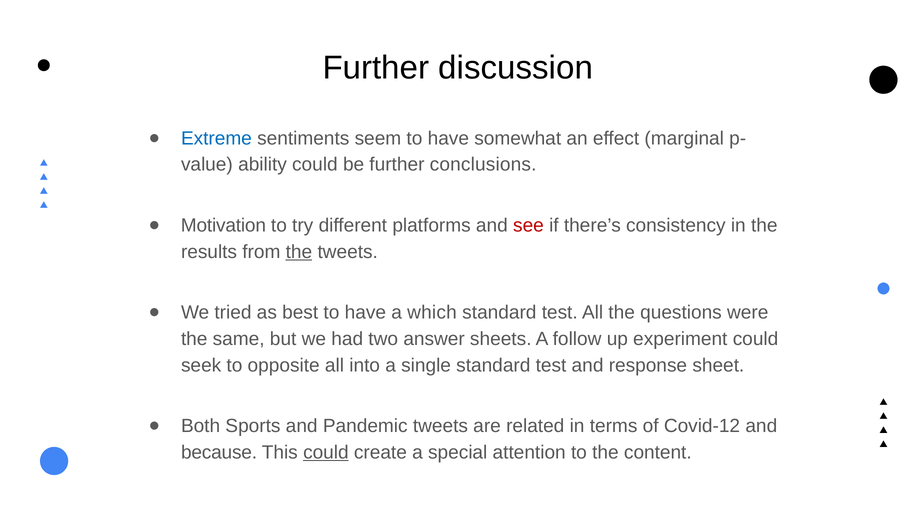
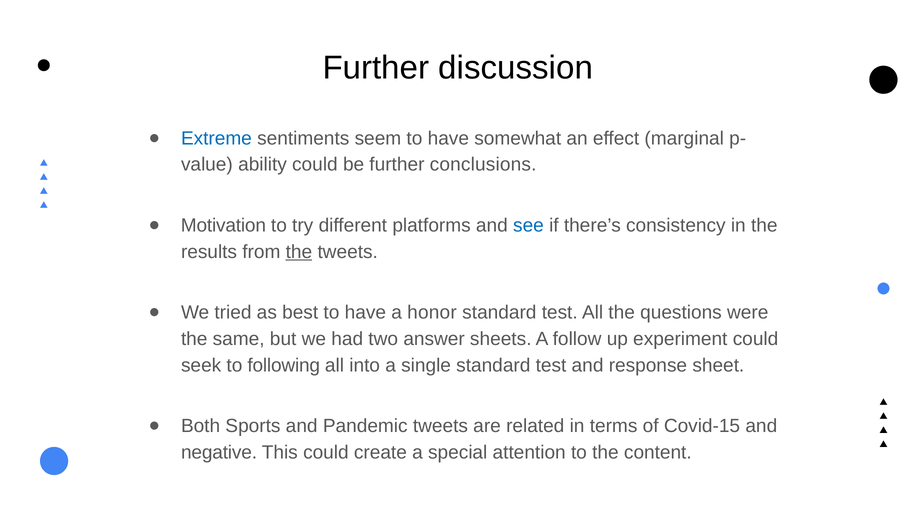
see colour: red -> blue
which: which -> honor
opposite: opposite -> following
Covid-12: Covid-12 -> Covid-15
because: because -> negative
could at (326, 453) underline: present -> none
